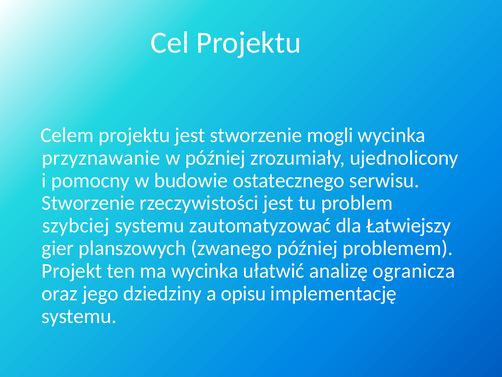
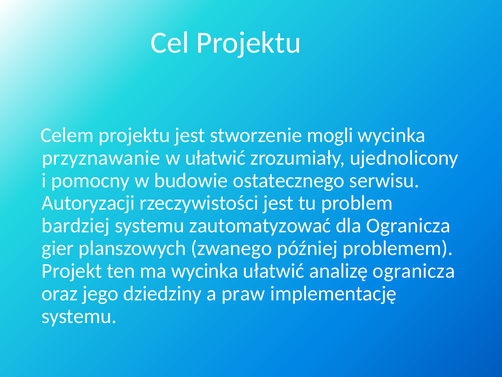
w później: później -> ułatwić
Stworzenie at (88, 203): Stworzenie -> Autoryzacji
szybciej: szybciej -> bardziej
dla Łatwiejszy: Łatwiejszy -> Ogranicza
opisu: opisu -> praw
